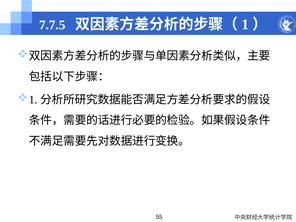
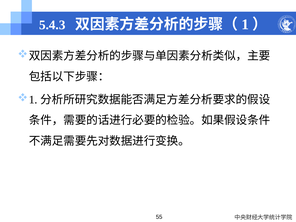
7.7.5: 7.7.5 -> 5.4.3
